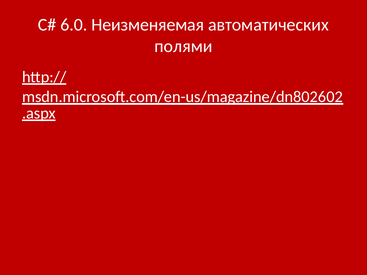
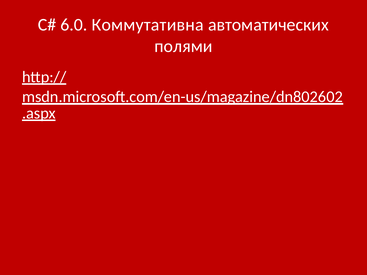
Неизменяемая: Неизменяемая -> Коммутативна
